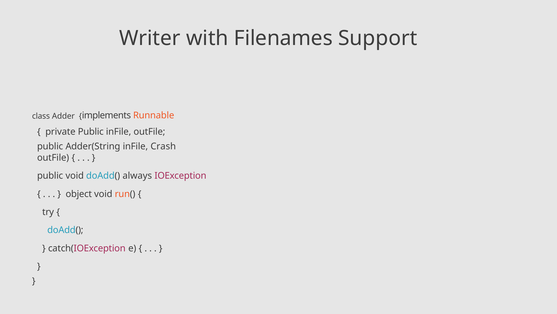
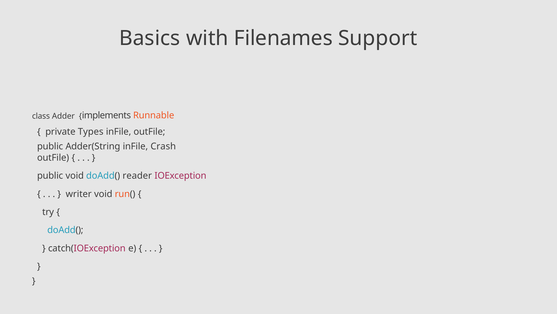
Writer: Writer -> Basics
private Public: Public -> Types
always: always -> reader
object: object -> writer
